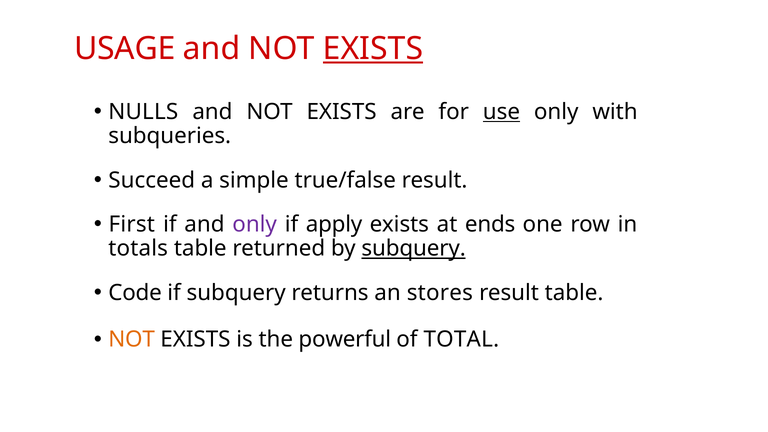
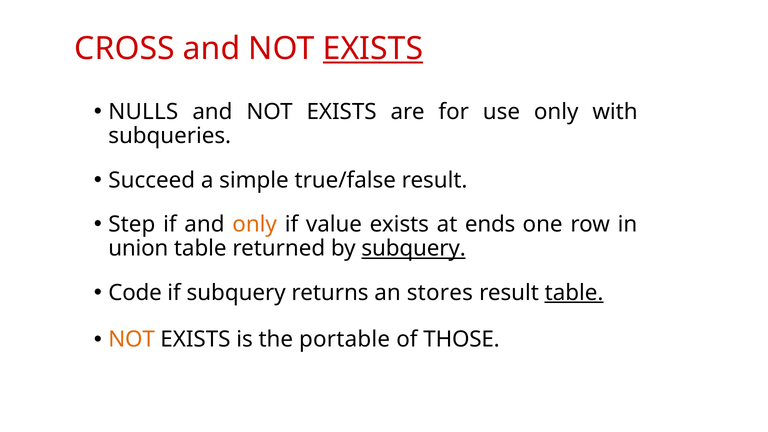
USAGE: USAGE -> CROSS
use underline: present -> none
First: First -> Step
only at (255, 224) colour: purple -> orange
apply: apply -> value
totals: totals -> union
table at (574, 293) underline: none -> present
powerful: powerful -> portable
TOTAL: TOTAL -> THOSE
